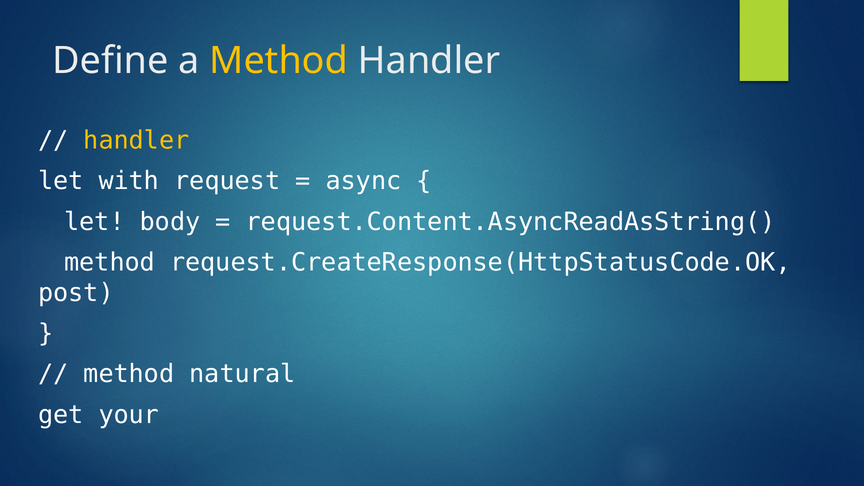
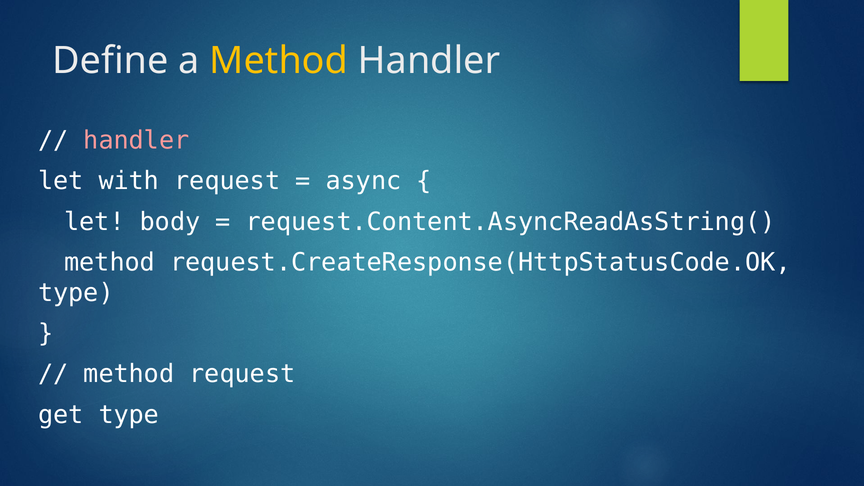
handler at (136, 140) colour: yellow -> pink
post at (76, 293): post -> type
method natural: natural -> request
get your: your -> type
